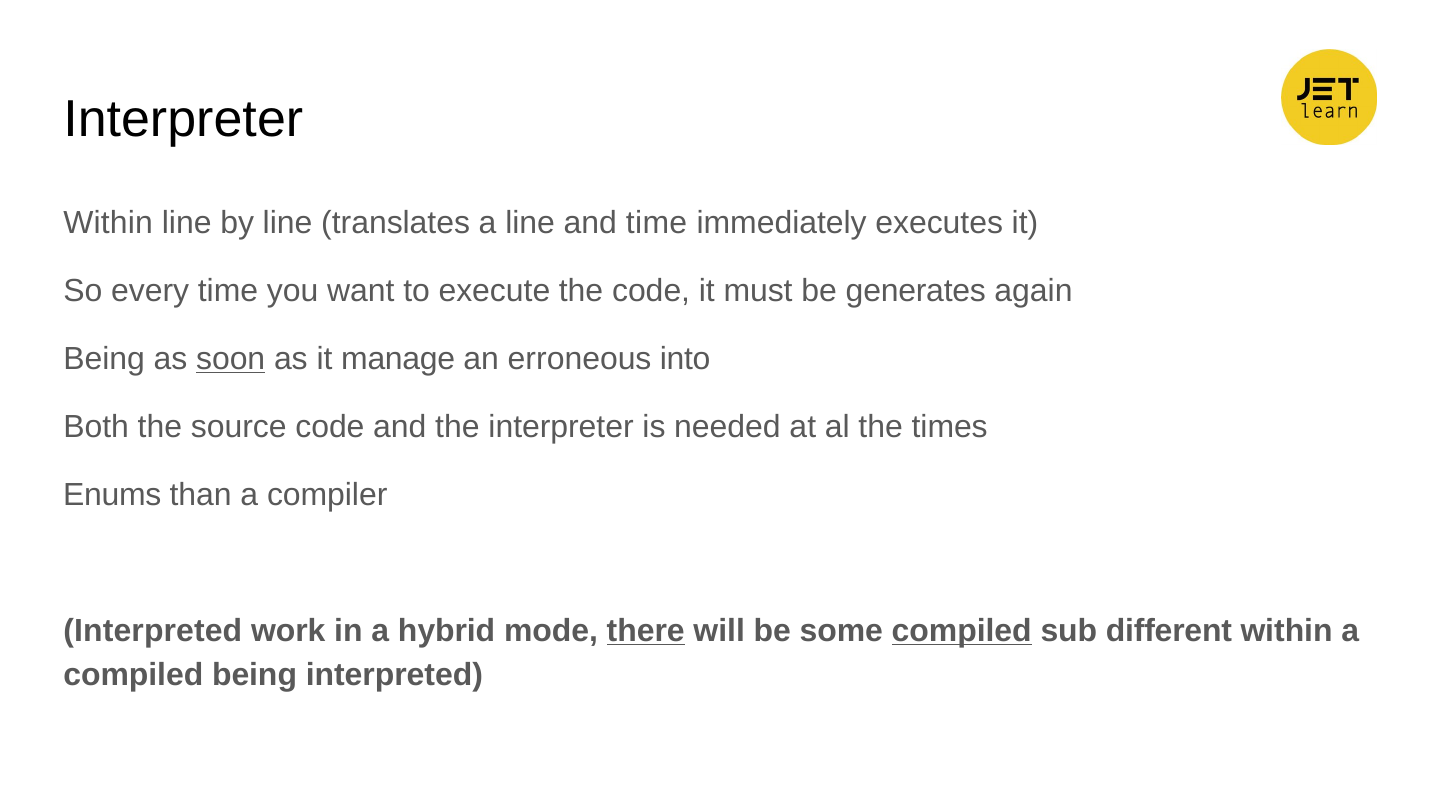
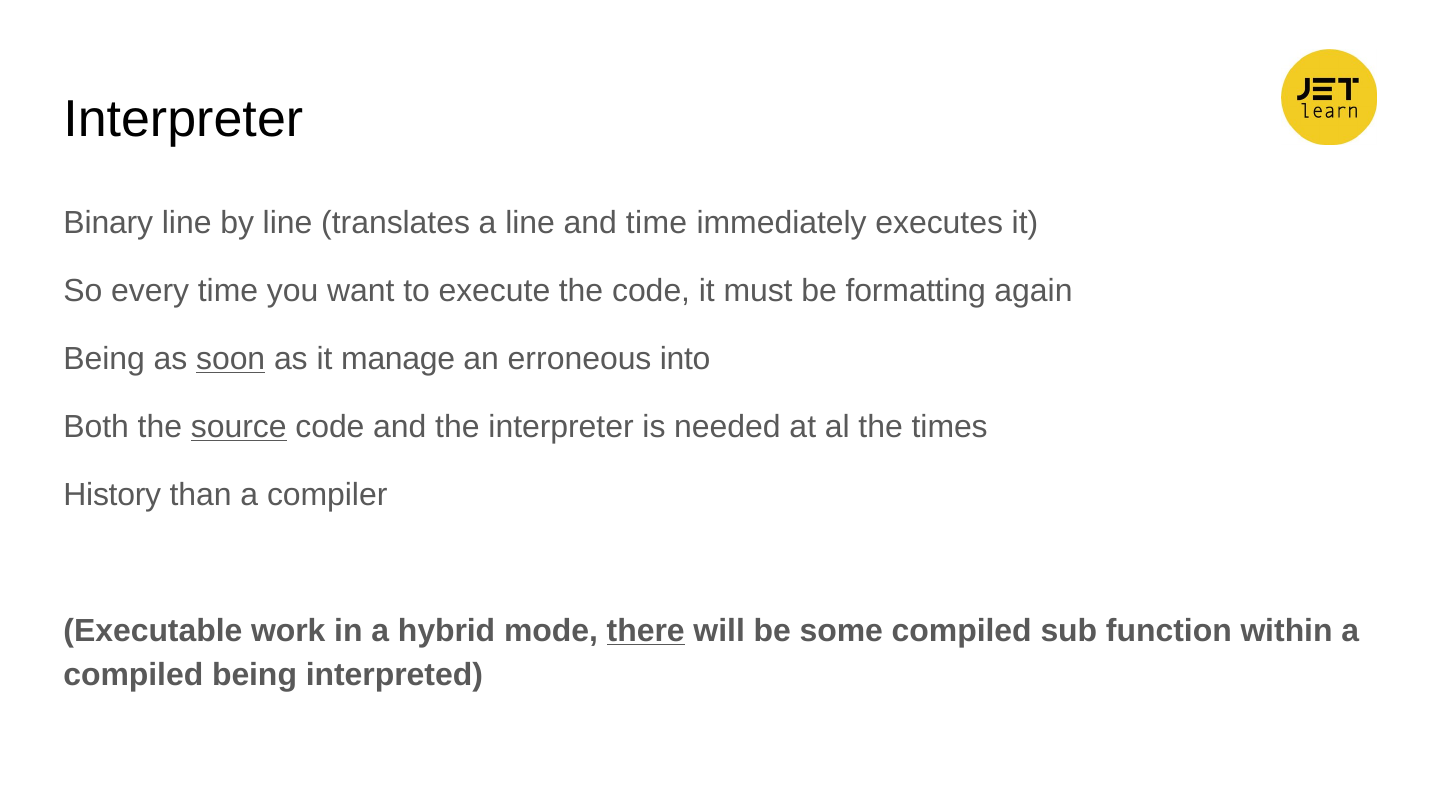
Within at (108, 223): Within -> Binary
generates: generates -> formatting
source underline: none -> present
Enums: Enums -> History
Interpreted at (153, 631): Interpreted -> Executable
compiled at (962, 631) underline: present -> none
different: different -> function
